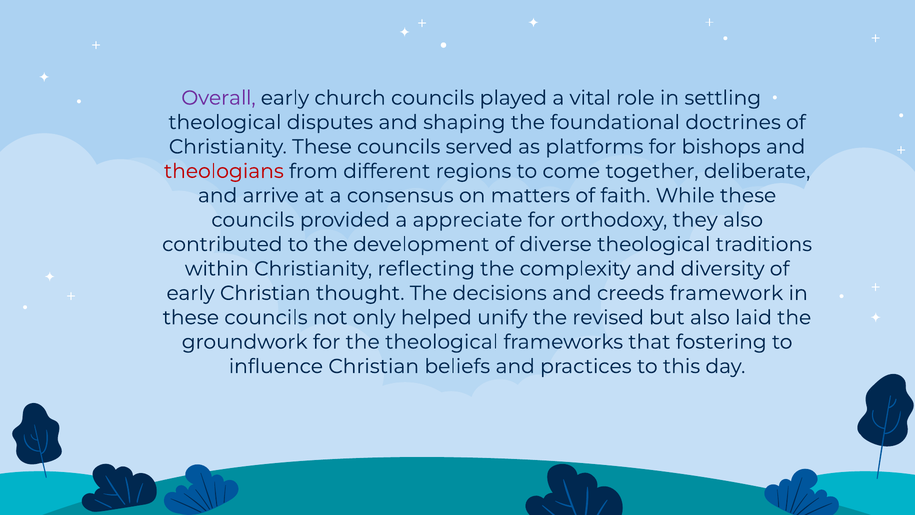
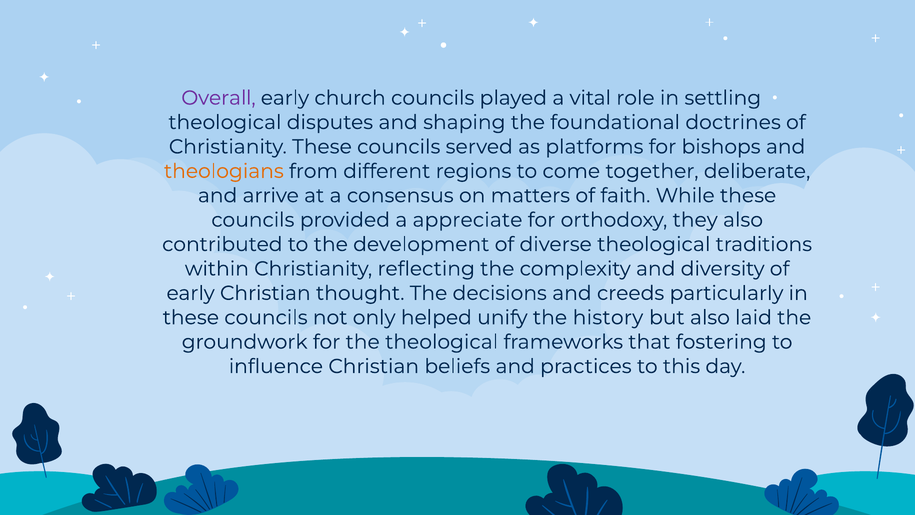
theologians colour: red -> orange
framework: framework -> particularly
revised: revised -> history
